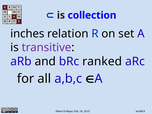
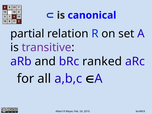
collection: collection -> canonical
inches: inches -> partial
